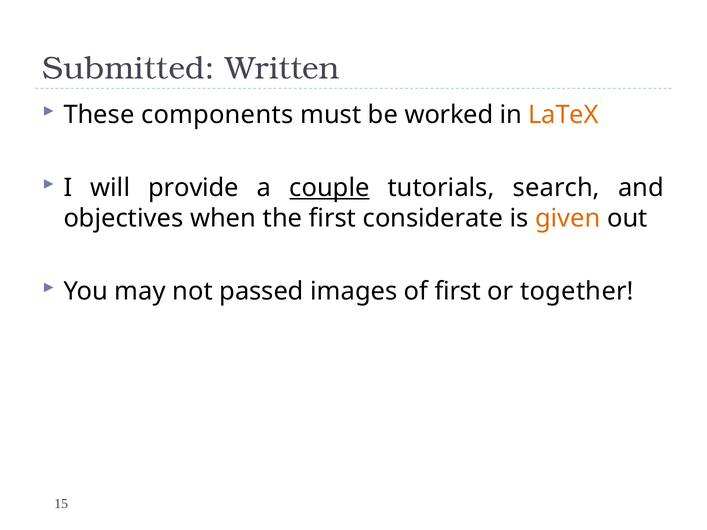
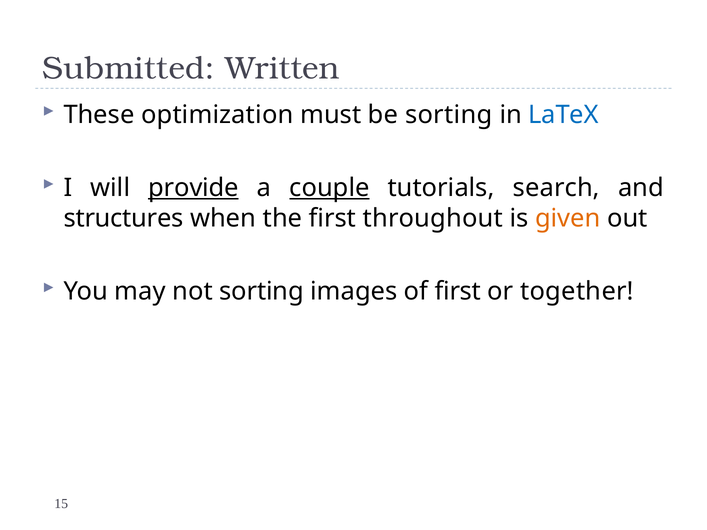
components: components -> optimization
be worked: worked -> sorting
LaTeX colour: orange -> blue
provide underline: none -> present
objectives: objectives -> structures
considerate: considerate -> throughout
not passed: passed -> sorting
